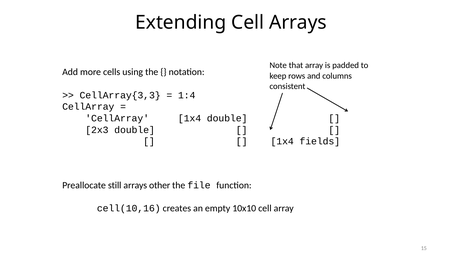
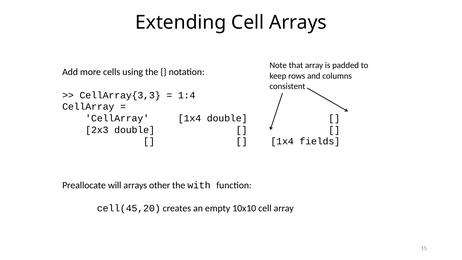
still: still -> will
file: file -> with
cell(10,16: cell(10,16 -> cell(45,20
